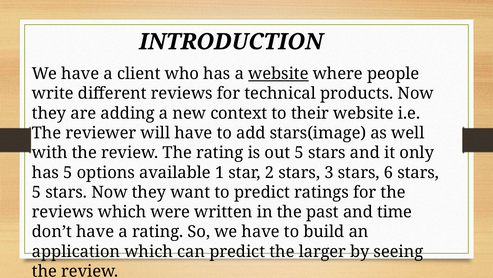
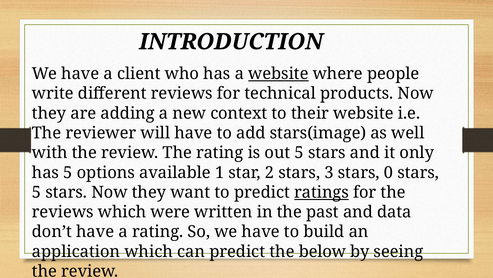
6: 6 -> 0
ratings underline: none -> present
time: time -> data
larger: larger -> below
